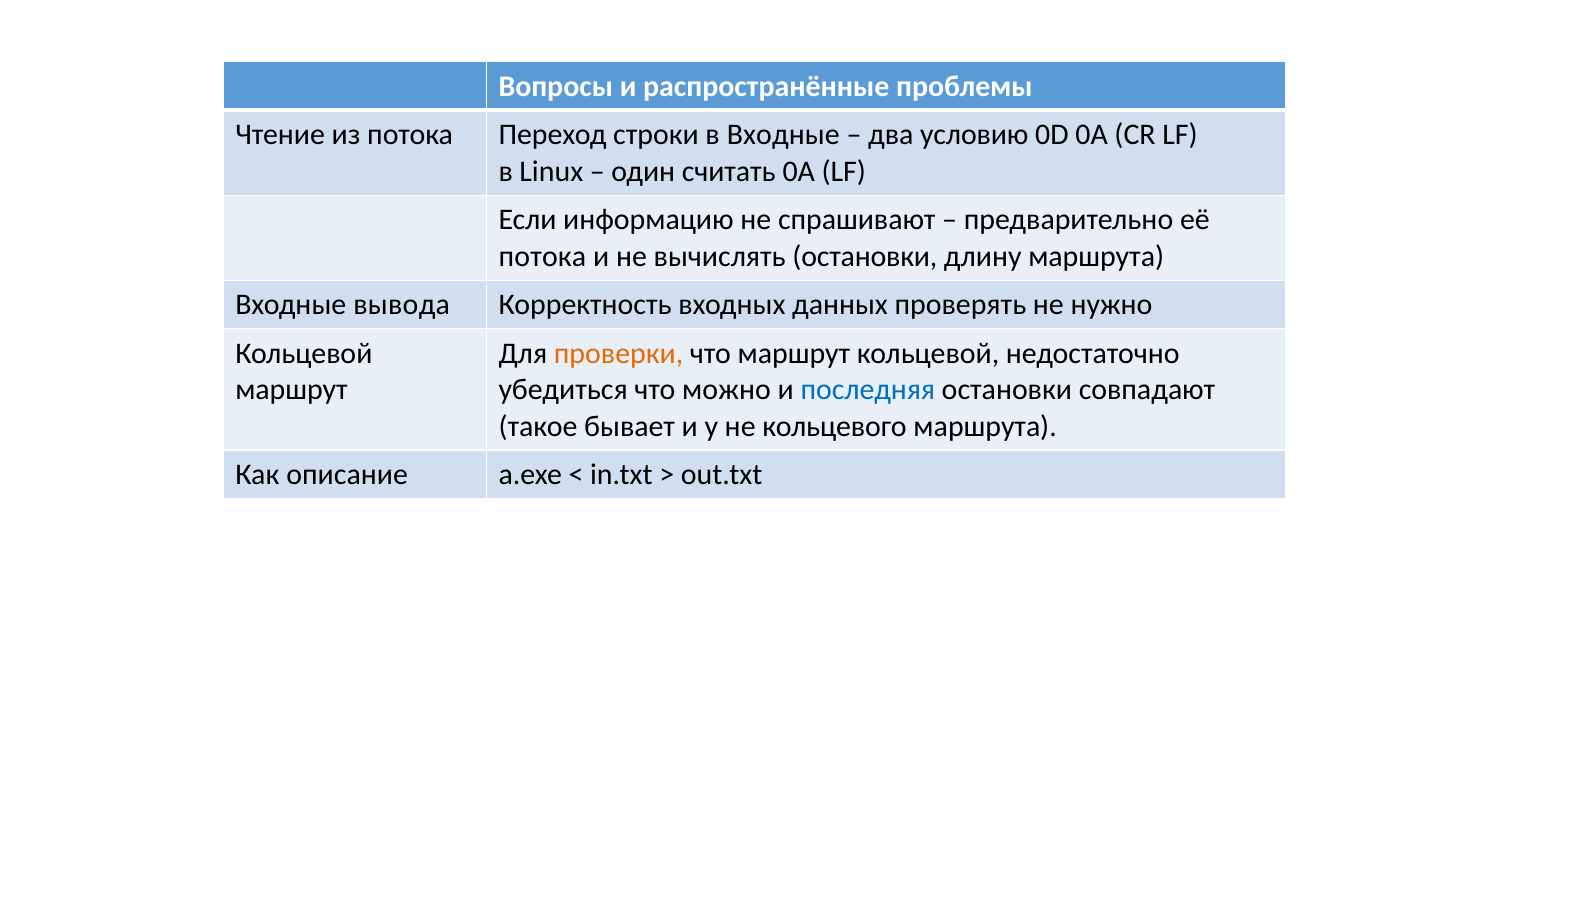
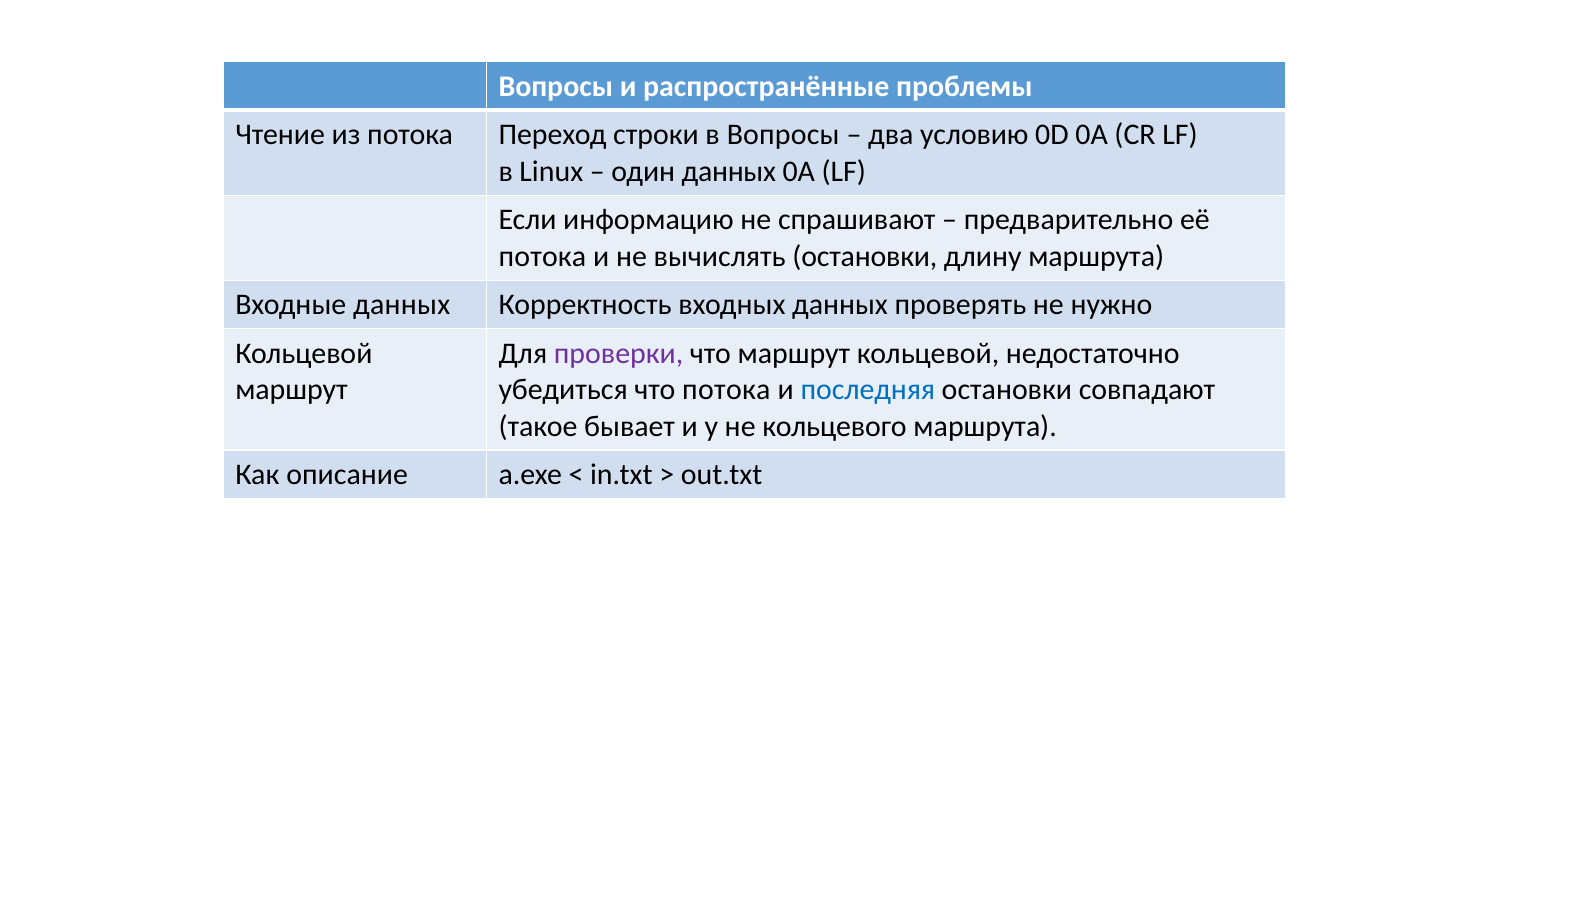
в Входные: Входные -> Вопросы
один считать: считать -> данных
Входные вывода: вывода -> данных
проверки colour: orange -> purple
что можно: можно -> потока
